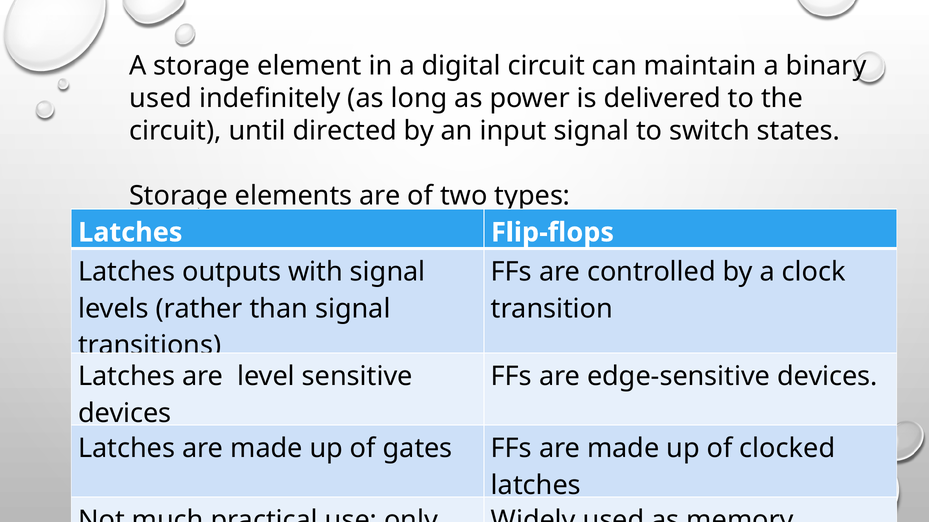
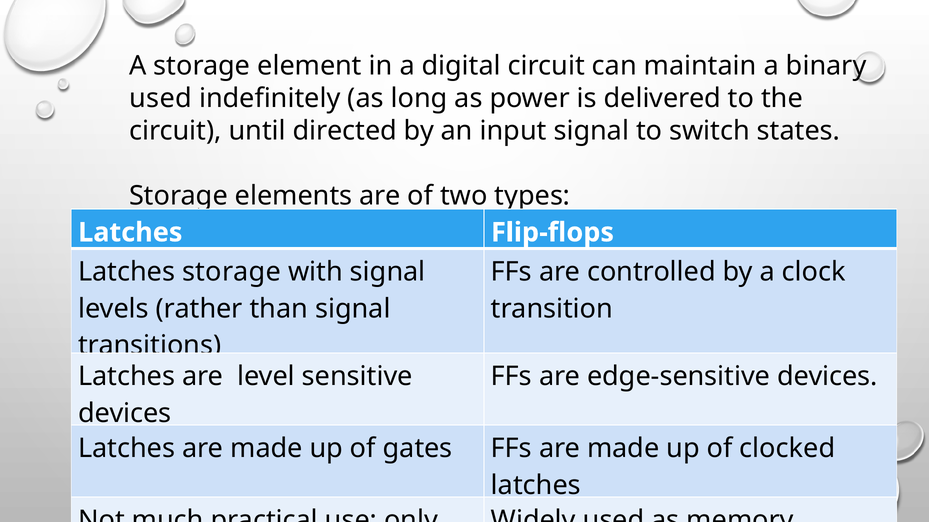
Latches outputs: outputs -> storage
